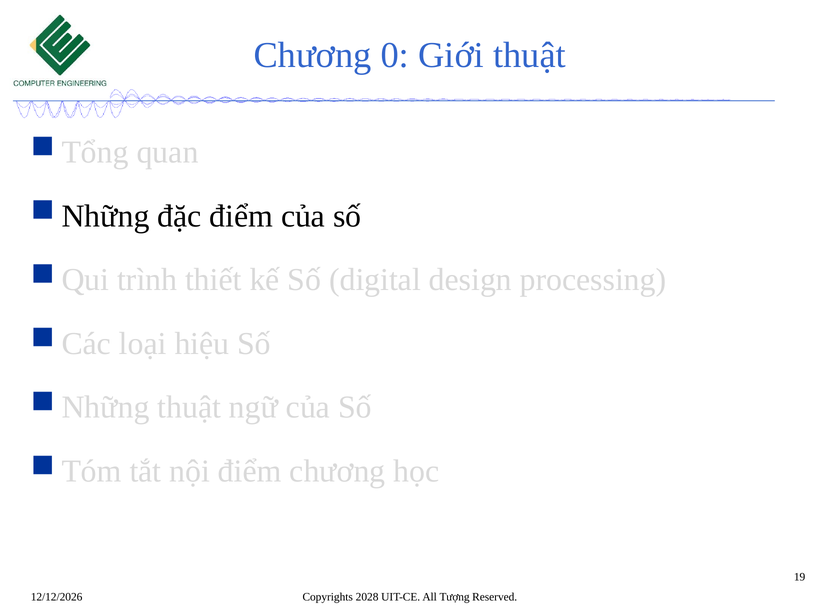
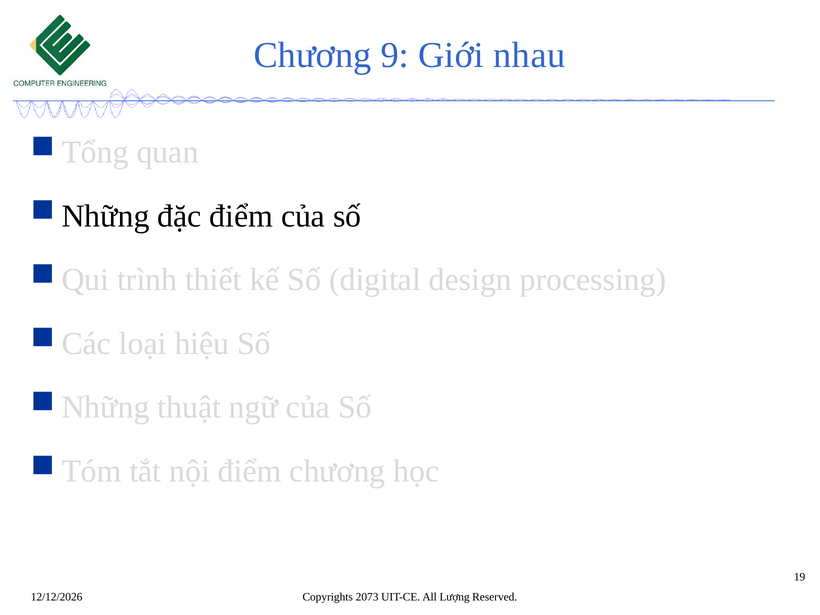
0: 0 -> 9
Giới thuật: thuật -> nhau
2028: 2028 -> 2073
Tượng: Tượng -> Lượng
